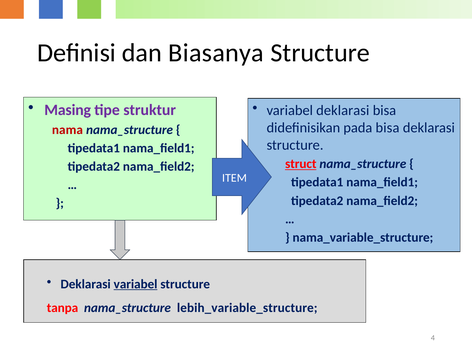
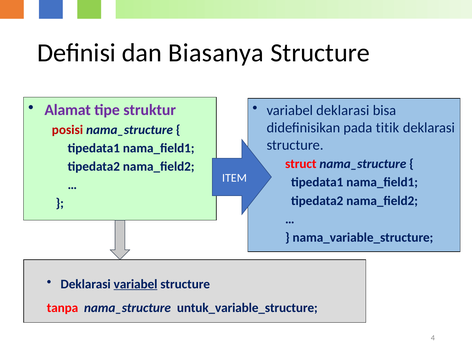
Masing: Masing -> Alamat
pada bisa: bisa -> titik
nama: nama -> posisi
struct underline: present -> none
lebih_variable_structure: lebih_variable_structure -> untuk_variable_structure
